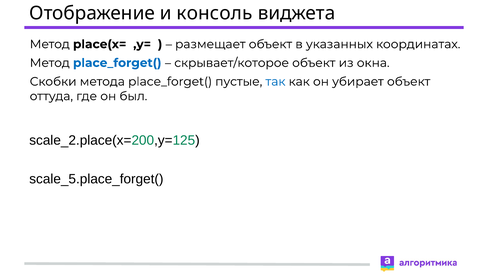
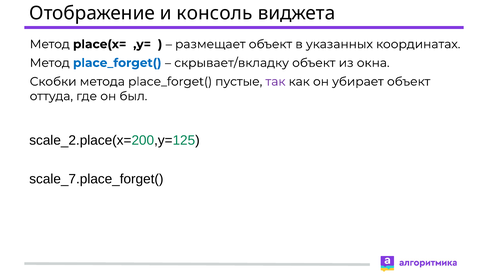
скрывает/которое: скрывает/которое -> скрывает/вкладку
так colour: blue -> purple
scale_5.place_forget(: scale_5.place_forget( -> scale_7.place_forget(
